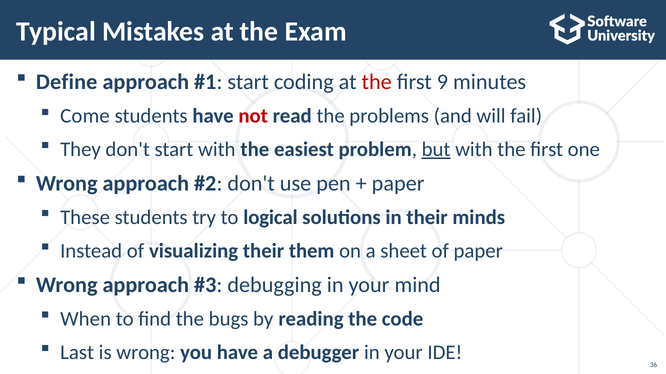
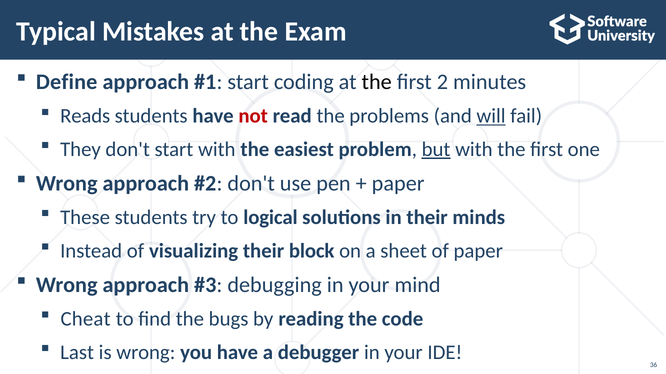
the at (377, 82) colour: red -> black
9: 9 -> 2
Come: Come -> Reads
will underline: none -> present
them: them -> block
When: When -> Cheat
